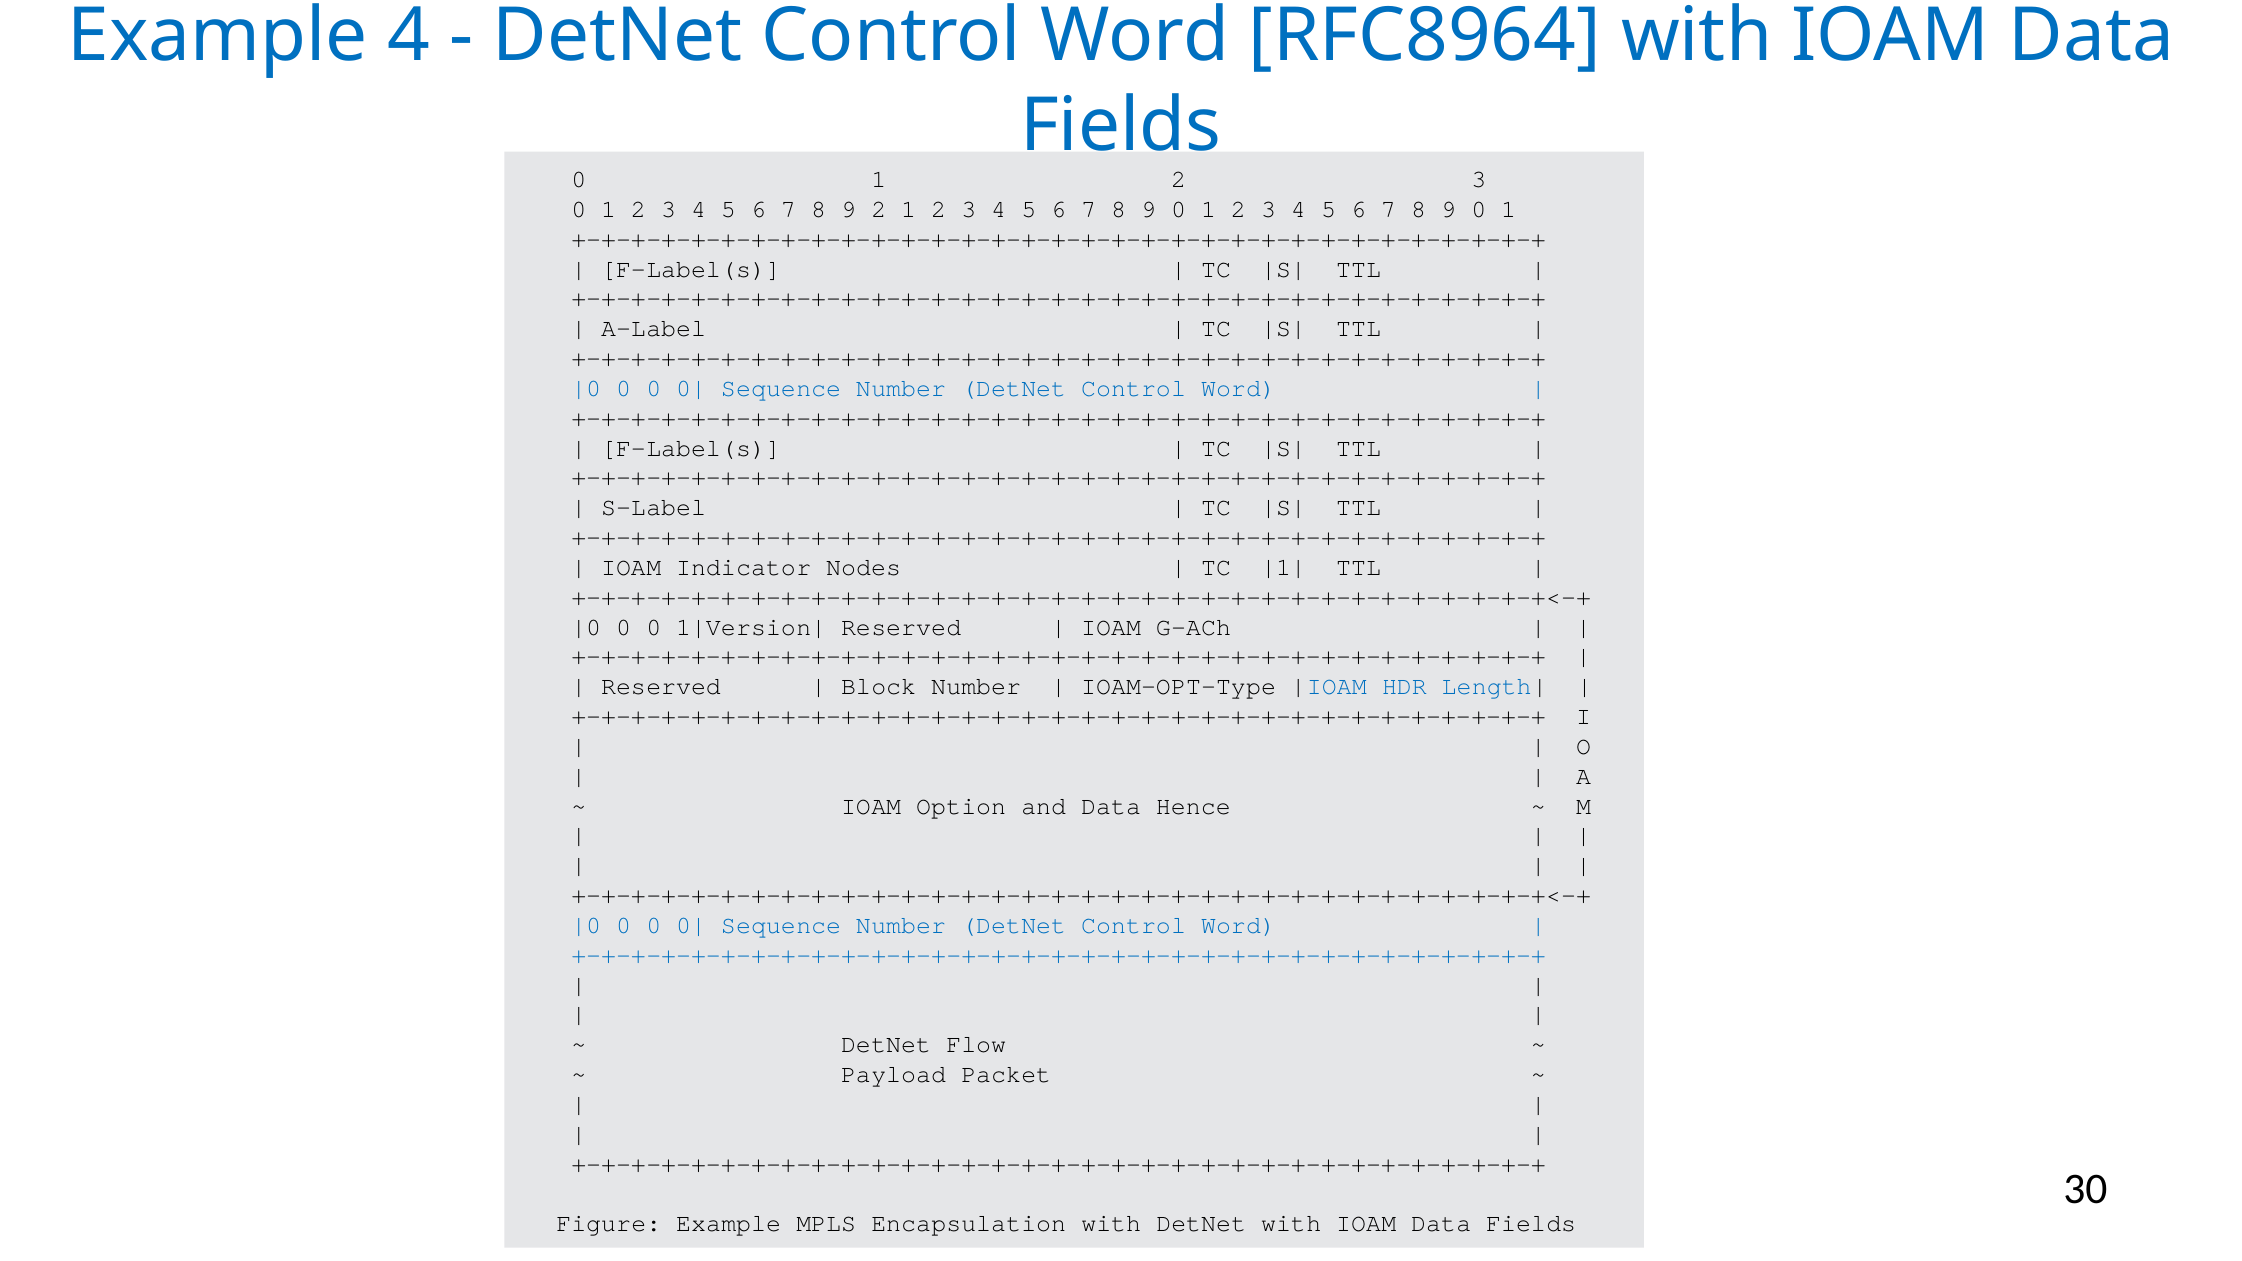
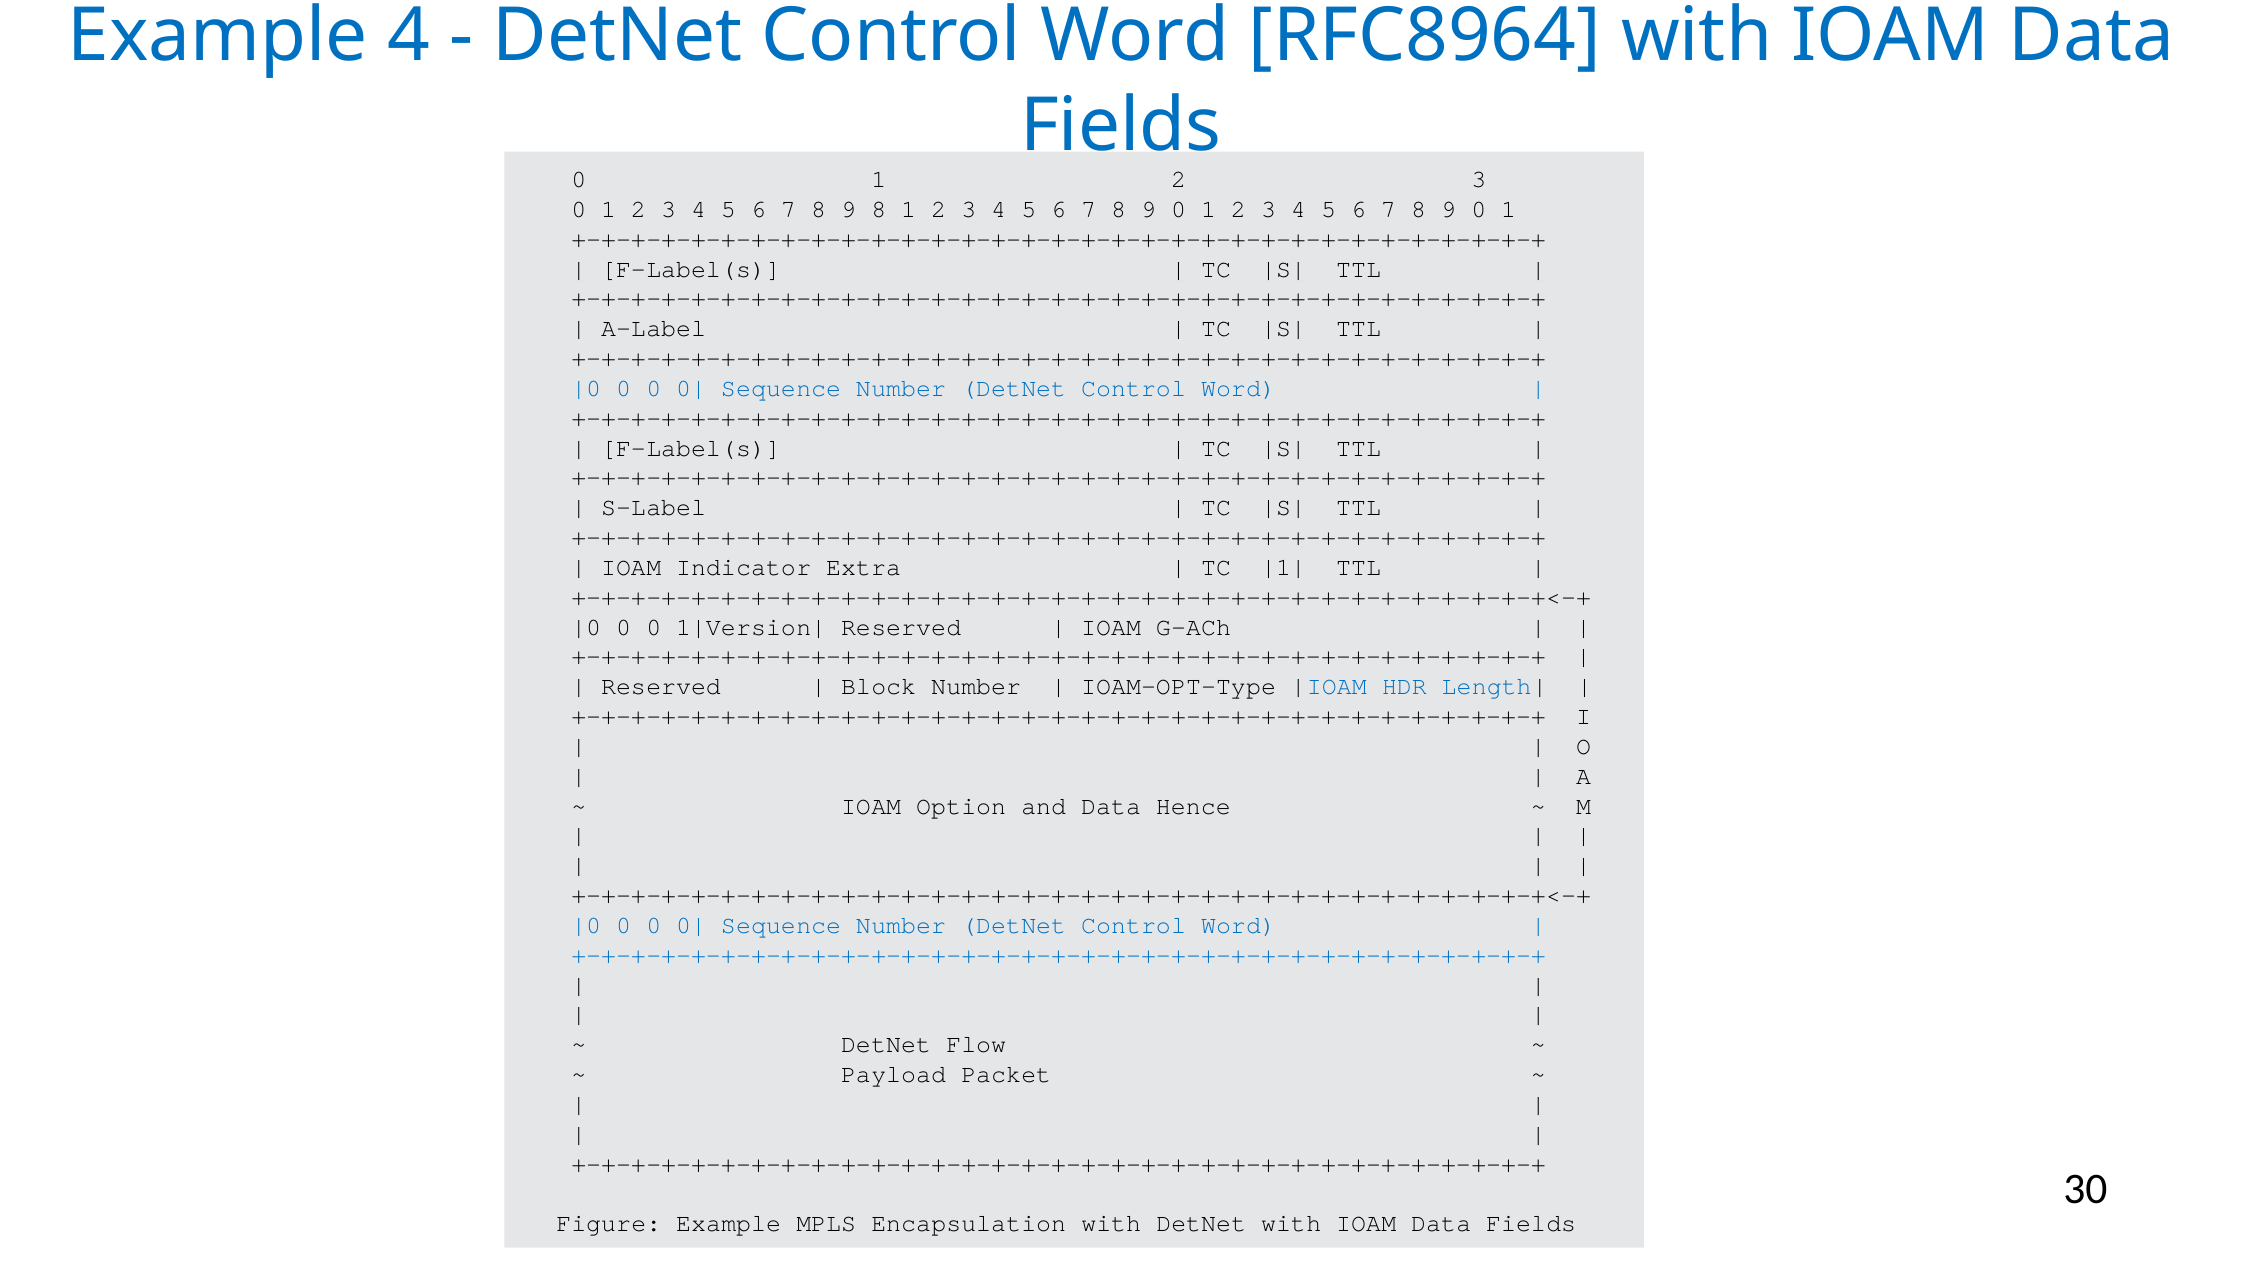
9 2: 2 -> 8
Nodes: Nodes -> Extra
